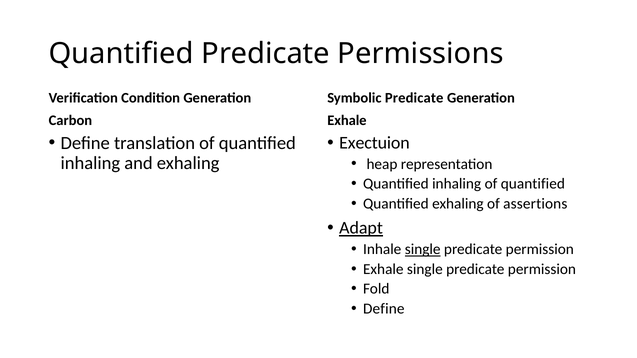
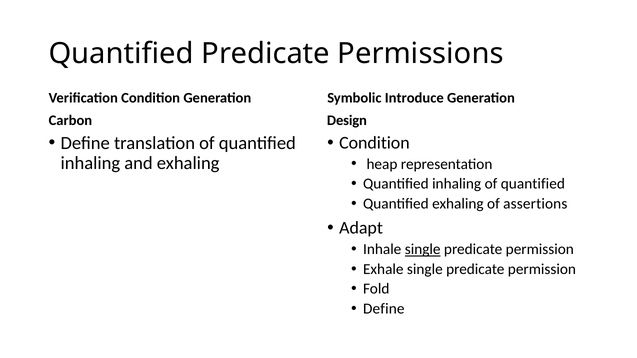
Symbolic Predicate: Predicate -> Introduce
Exhale at (347, 121): Exhale -> Design
Exectuion at (374, 143): Exectuion -> Condition
Adapt underline: present -> none
